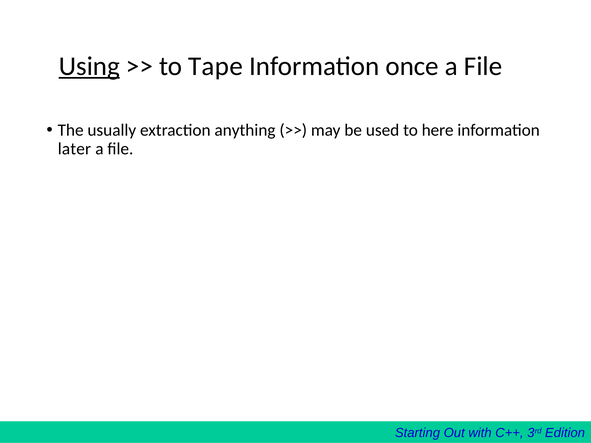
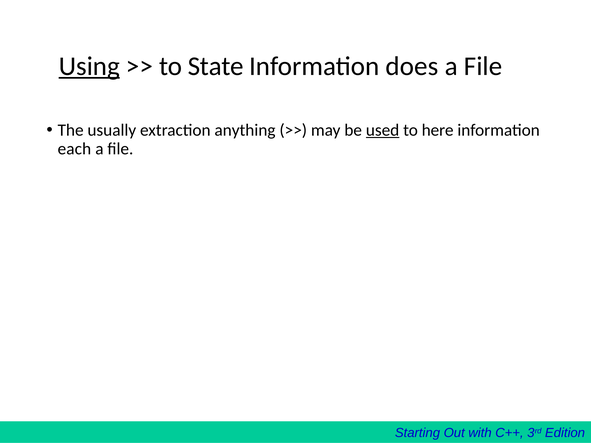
Tape: Tape -> State
once: once -> does
used underline: none -> present
later: later -> each
